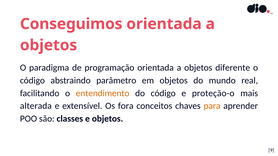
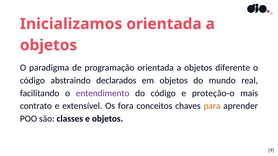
Conseguimos: Conseguimos -> Inicializamos
parâmetro: parâmetro -> declarados
entendimento colour: orange -> purple
alterada: alterada -> contrato
